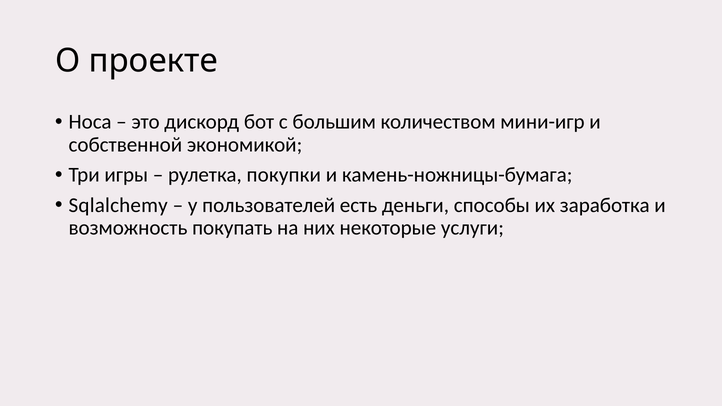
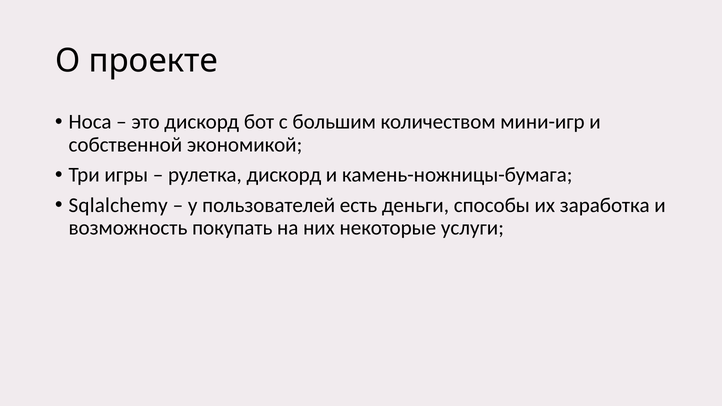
рулетка покупки: покупки -> дискорд
